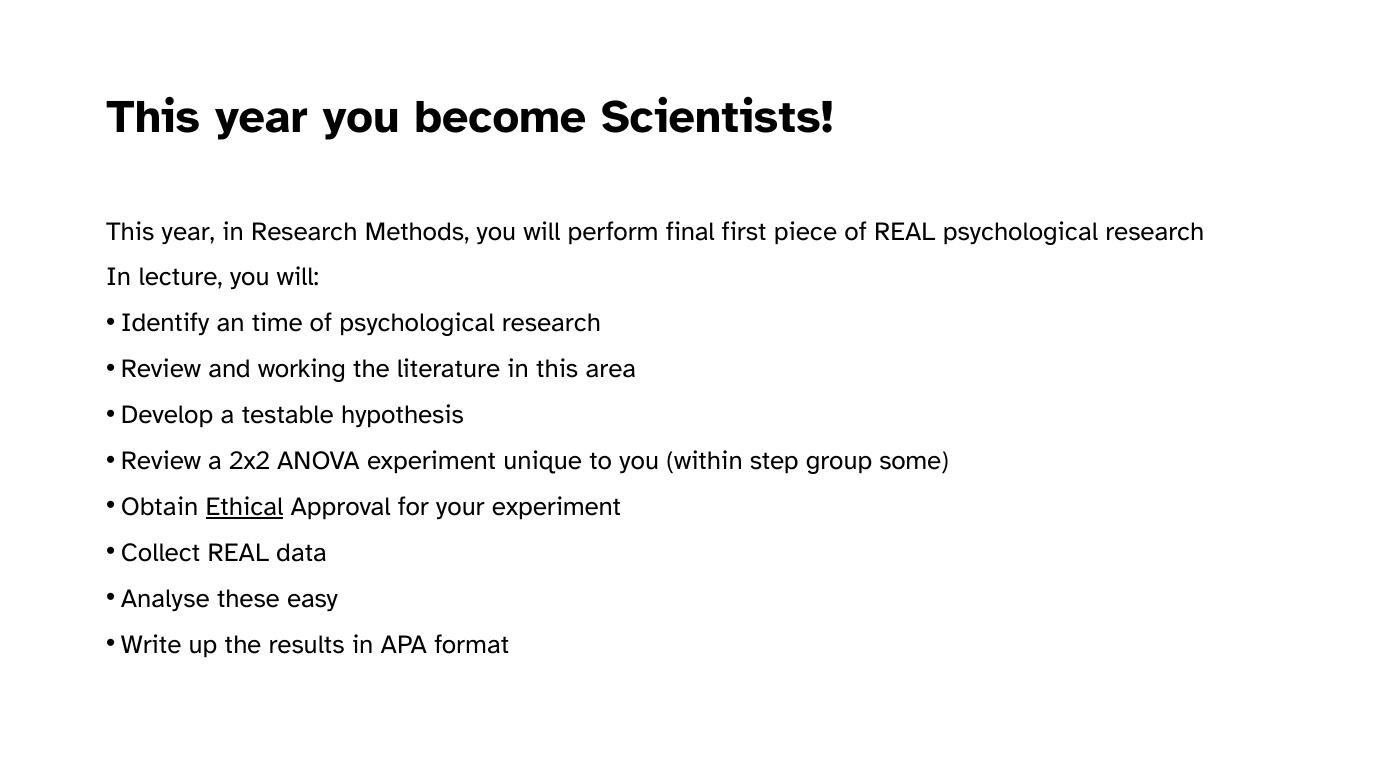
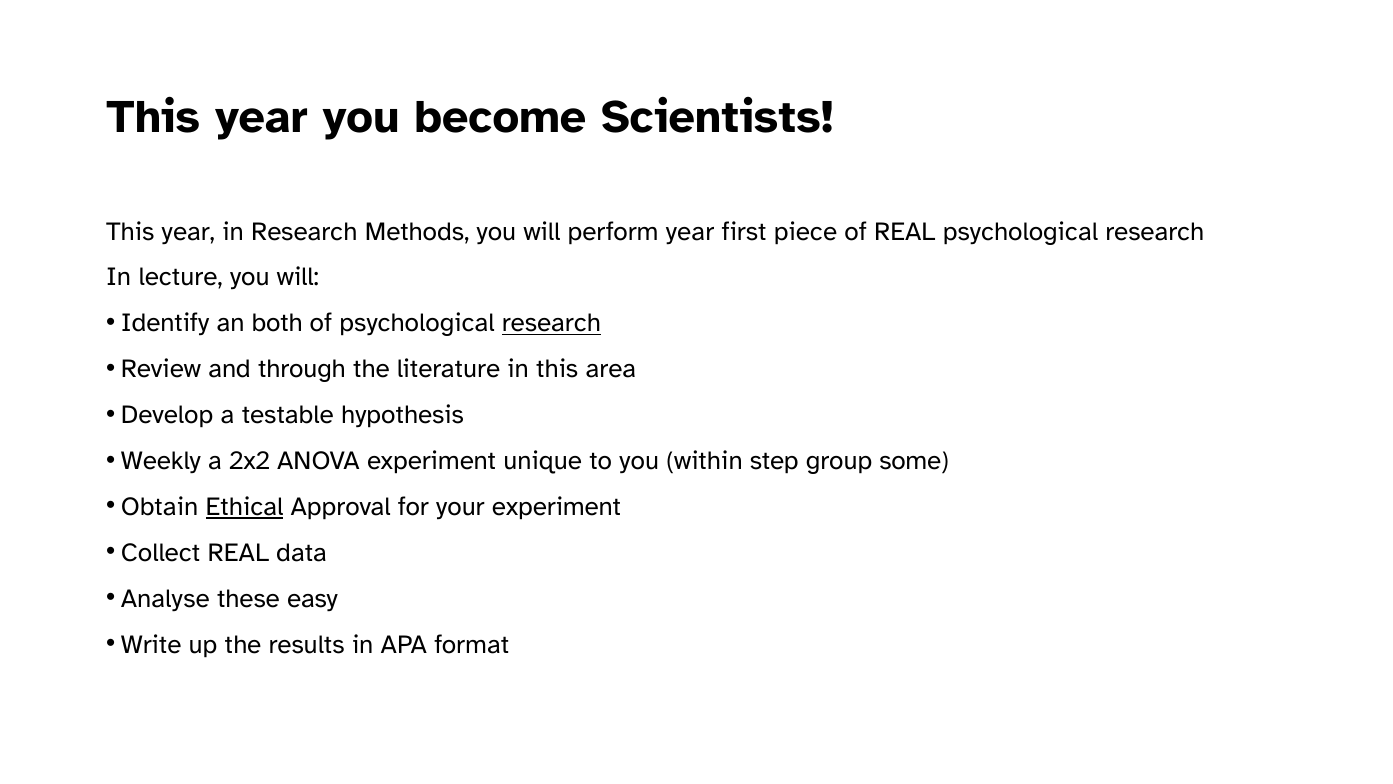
perform final: final -> year
time: time -> both
research at (551, 323) underline: none -> present
working: working -> through
Review at (161, 461): Review -> Weekly
